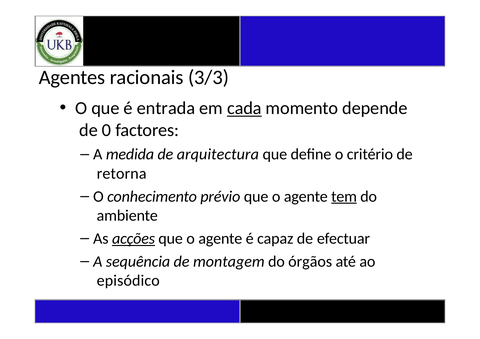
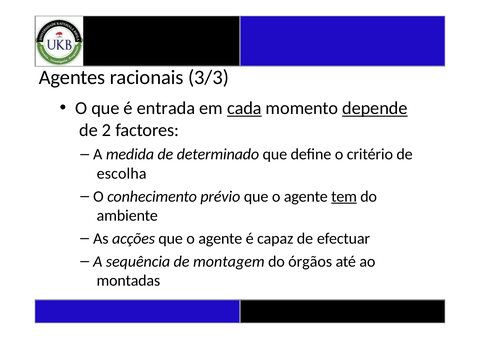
depende underline: none -> present
0: 0 -> 2
arquitectura: arquitectura -> determinado
retorna: retorna -> escolha
acções underline: present -> none
episódico: episódico -> montadas
